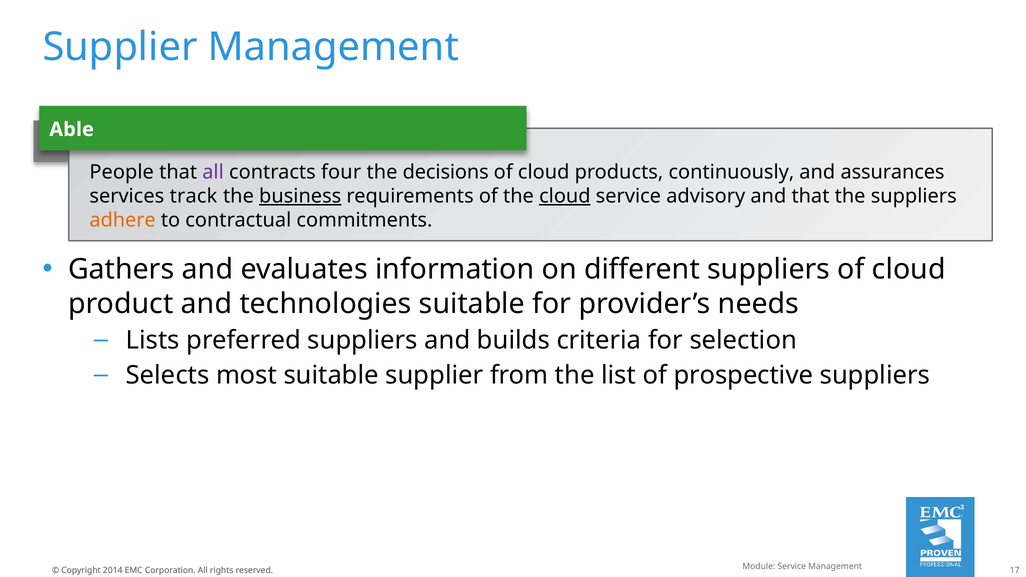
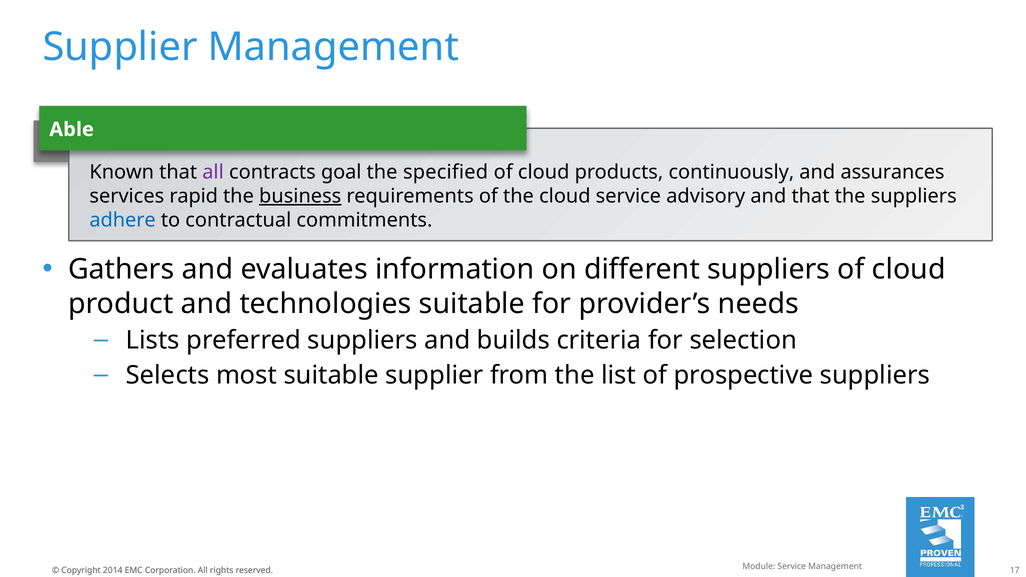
People: People -> Known
four: four -> goal
decisions: decisions -> specified
track: track -> rapid
cloud at (565, 196) underline: present -> none
adhere colour: orange -> blue
